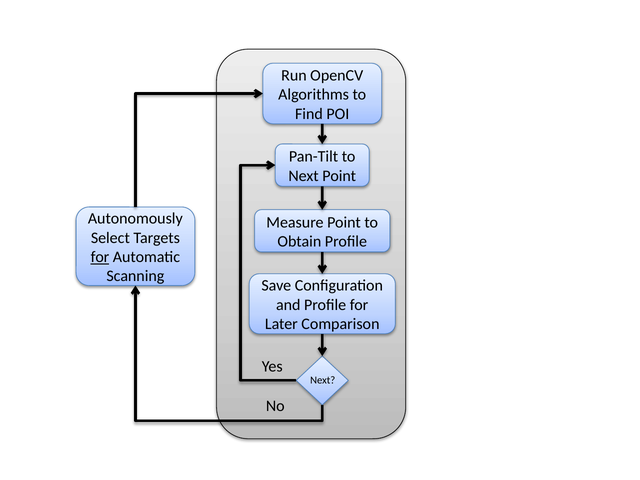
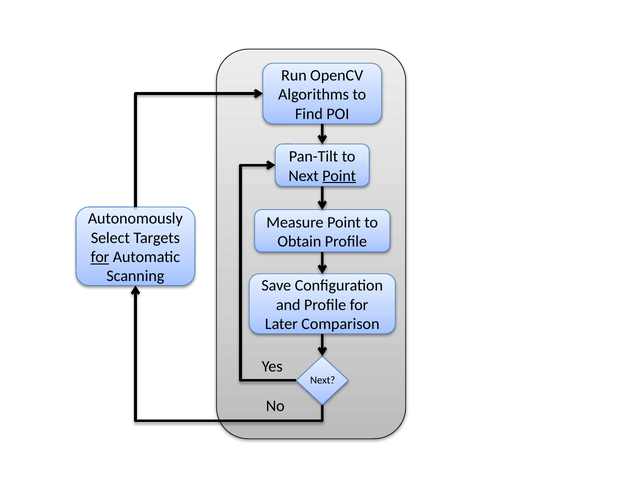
Point at (339, 176) underline: none -> present
